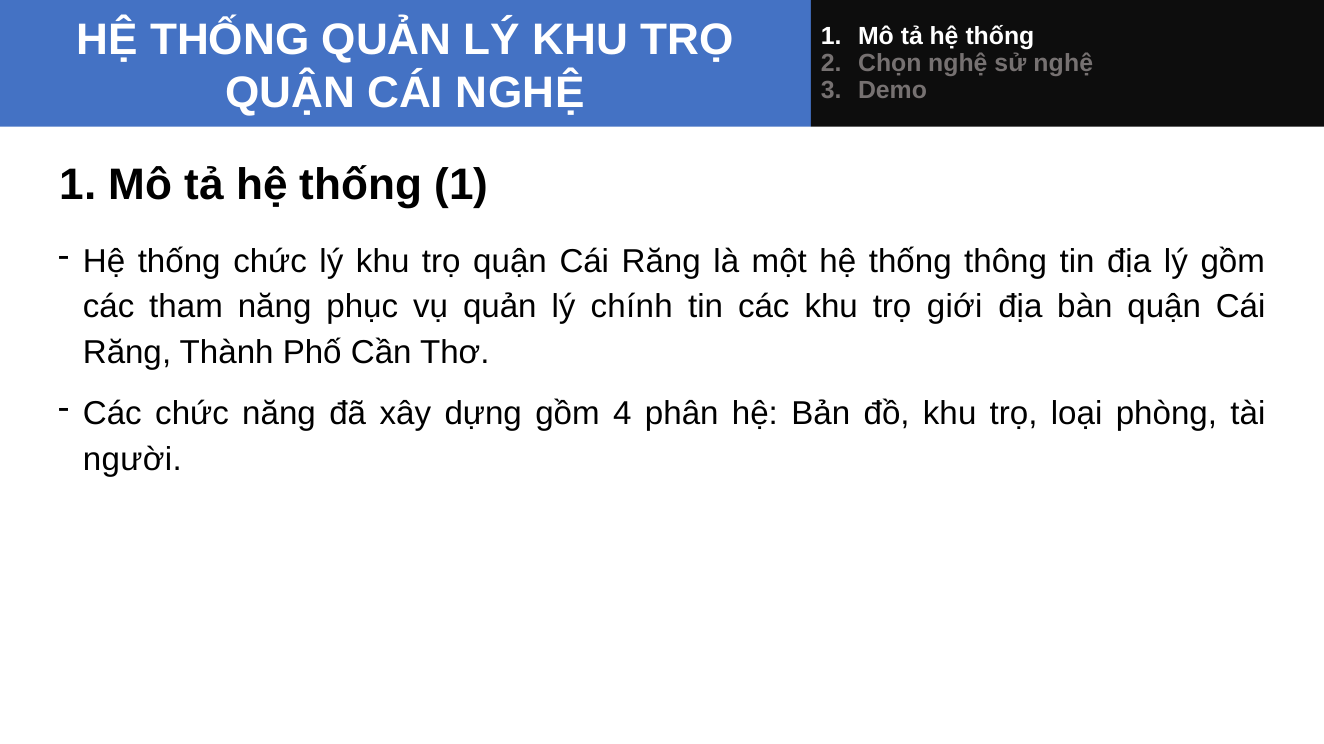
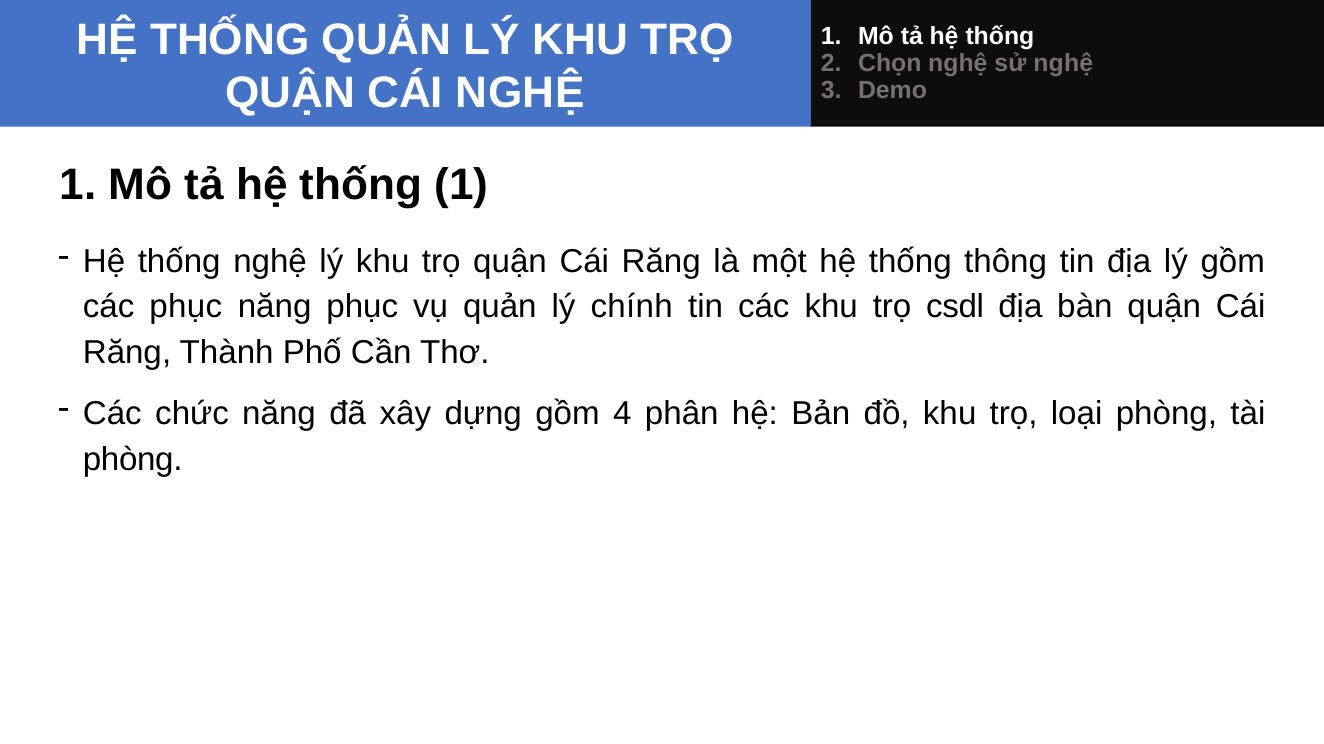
thống chức: chức -> nghệ
các tham: tham -> phục
giới: giới -> csdl
người at (132, 460): người -> phòng
